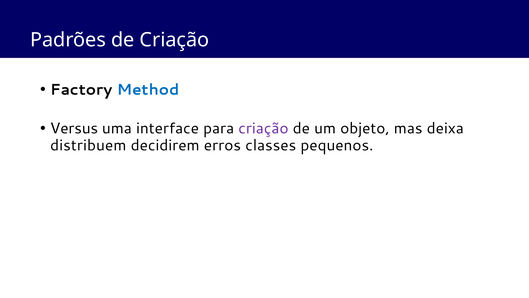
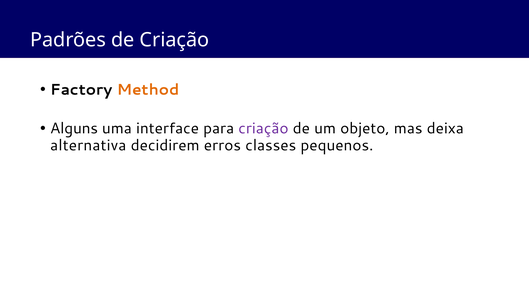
Method colour: blue -> orange
Versus: Versus -> Alguns
distribuem: distribuem -> alternativa
